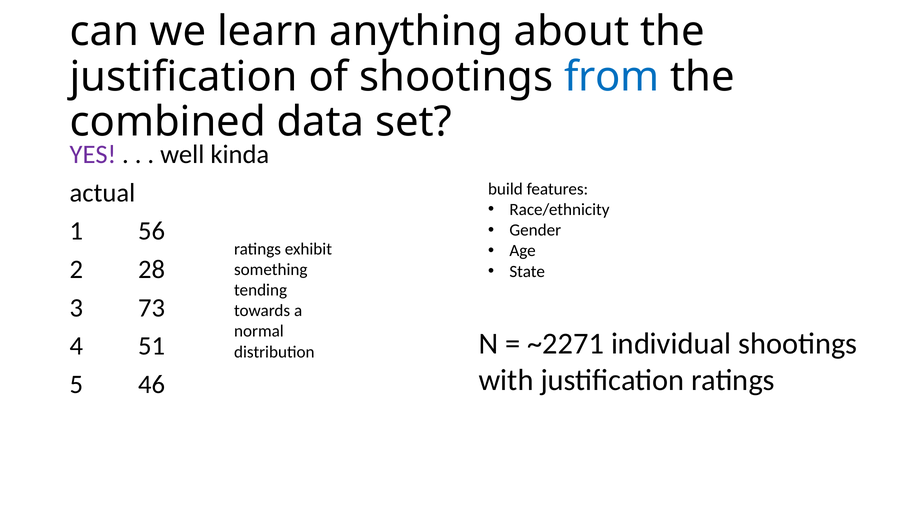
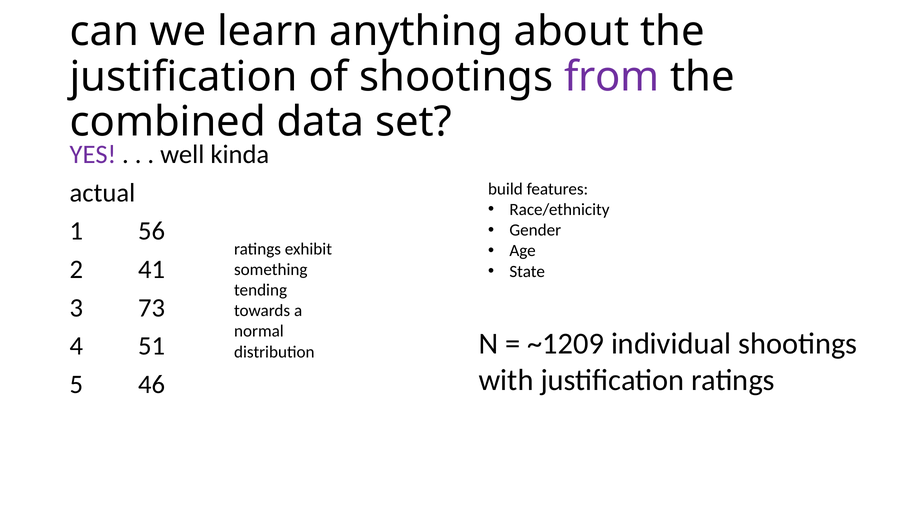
from colour: blue -> purple
28: 28 -> 41
~2271: ~2271 -> ~1209
